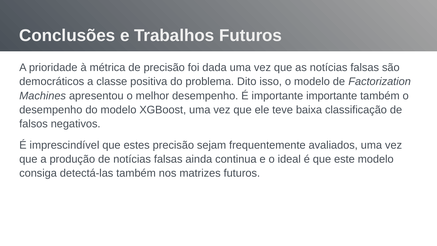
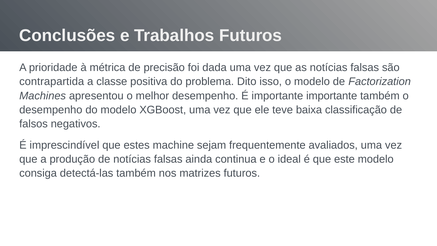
democráticos: democráticos -> contrapartida
estes precisão: precisão -> machine
